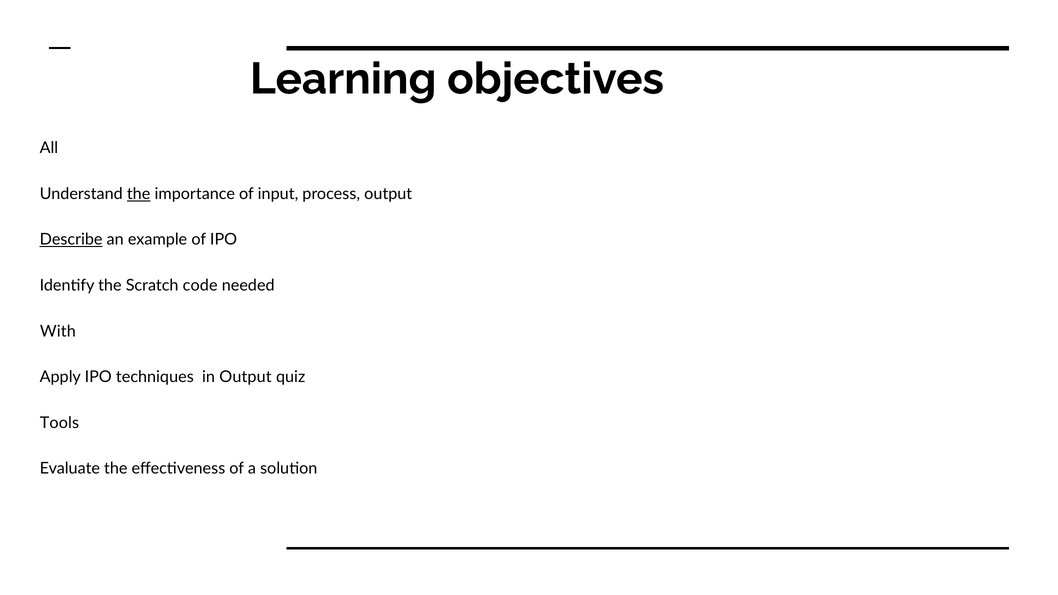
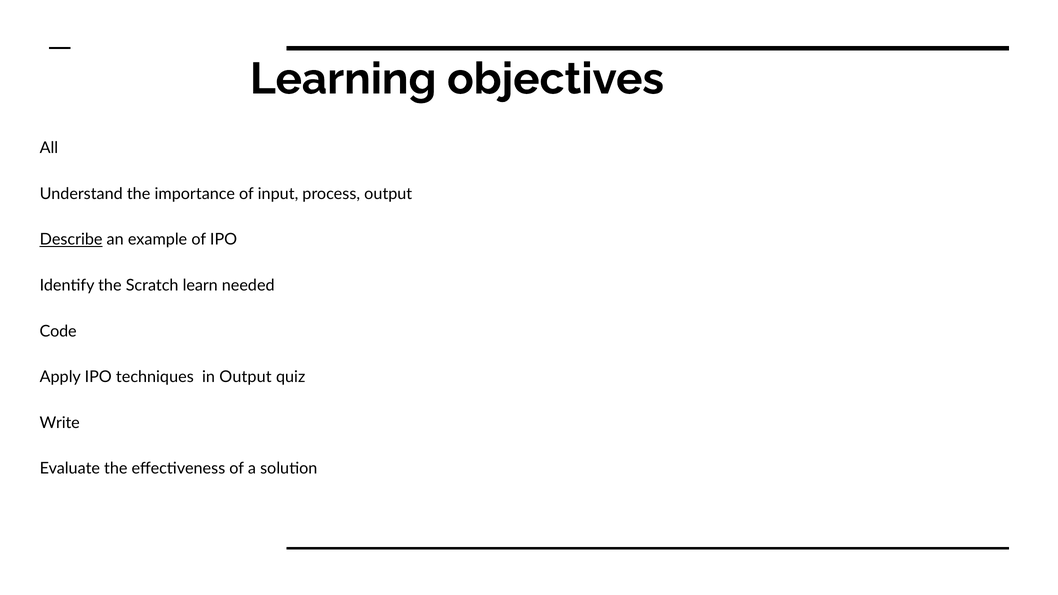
the at (139, 194) underline: present -> none
code: code -> learn
With: With -> Code
Tools: Tools -> Write
